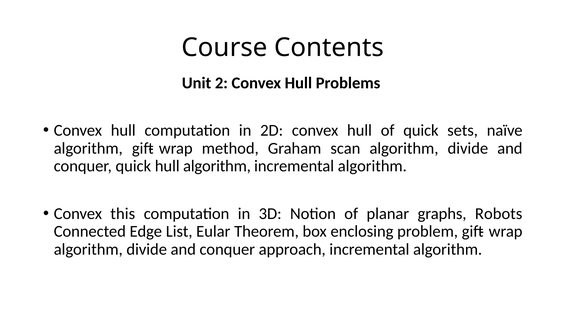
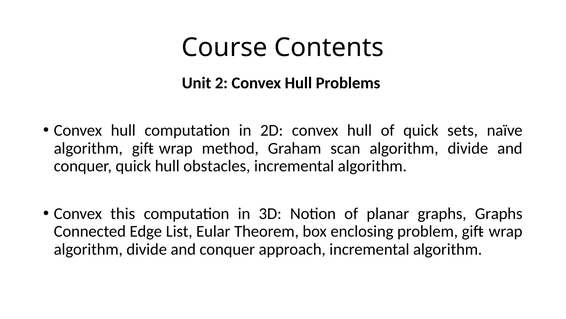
hull algorithm: algorithm -> obstacles
graphs Robots: Robots -> Graphs
